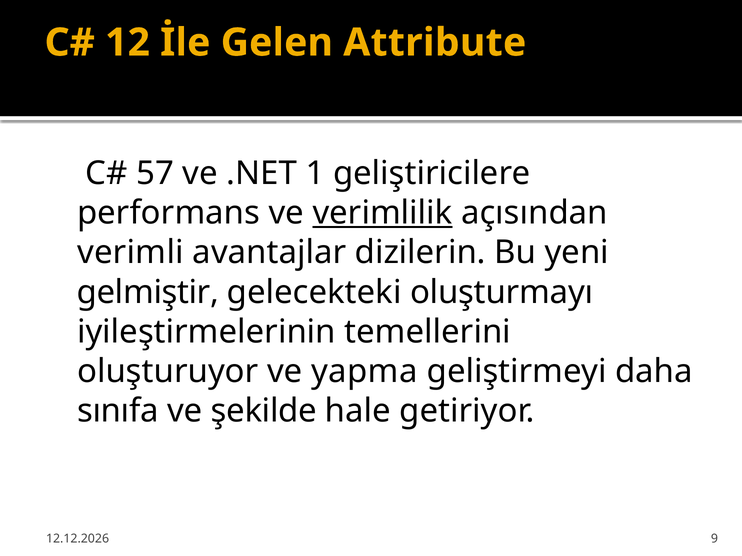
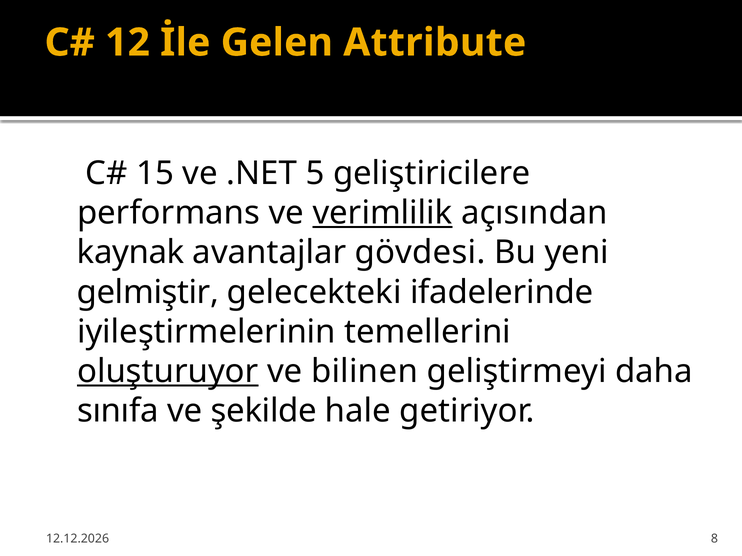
57: 57 -> 15
1: 1 -> 5
verimli: verimli -> kaynak
dizilerin: dizilerin -> gövdesi
oluşturmayı: oluşturmayı -> ifadelerinde
oluşturuyor underline: none -> present
yapma: yapma -> bilinen
9: 9 -> 8
